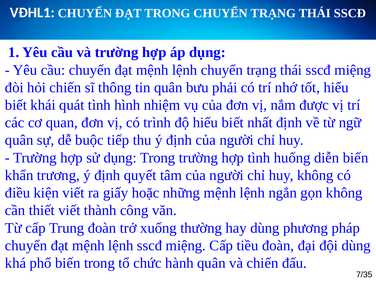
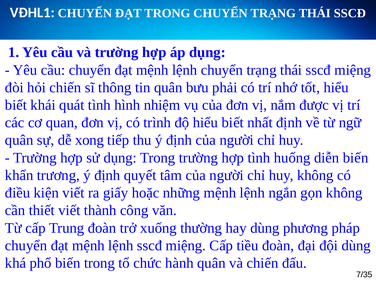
buộc: buộc -> xong
